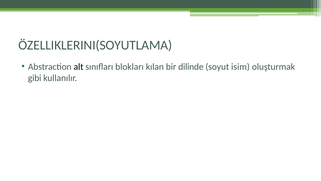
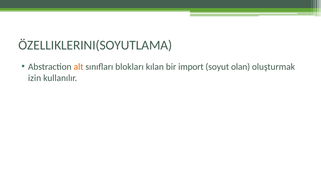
alt colour: black -> orange
dilinde: dilinde -> import
isim: isim -> olan
gibi: gibi -> izin
